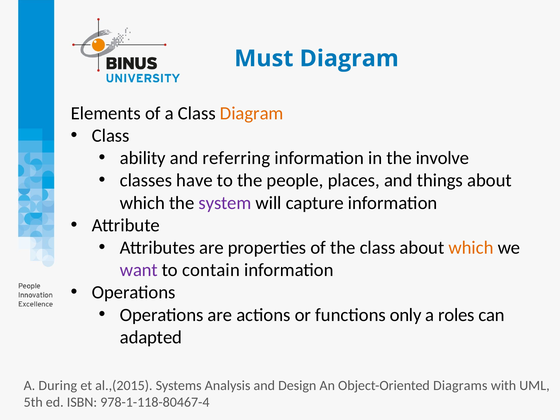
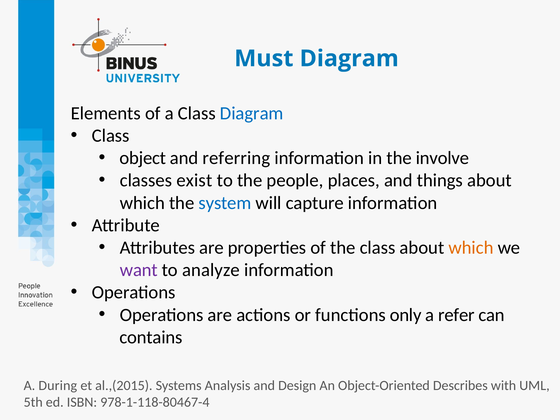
Diagram at (252, 113) colour: orange -> blue
ability: ability -> object
have: have -> exist
system colour: purple -> blue
contain: contain -> analyze
roles: roles -> refer
adapted: adapted -> contains
Diagrams: Diagrams -> Describes
